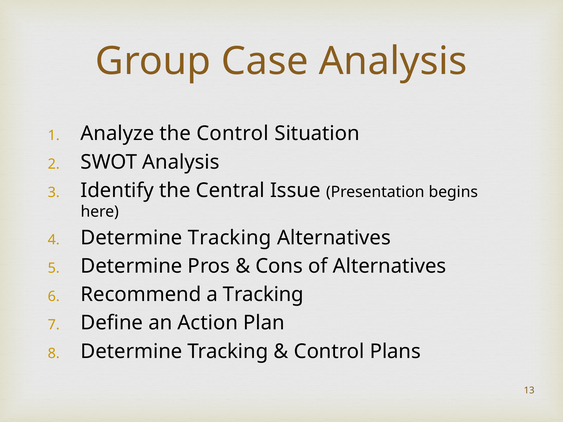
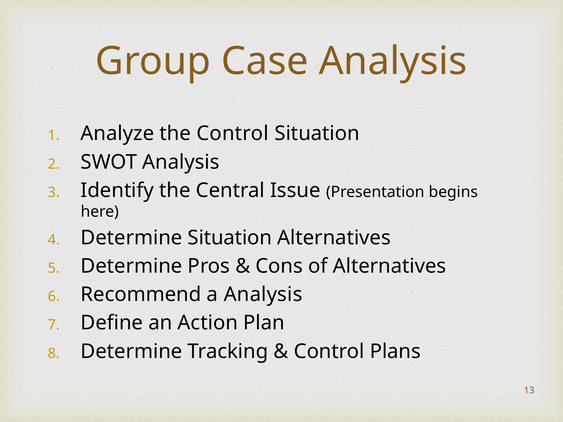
Tracking at (230, 238): Tracking -> Situation
a Tracking: Tracking -> Analysis
